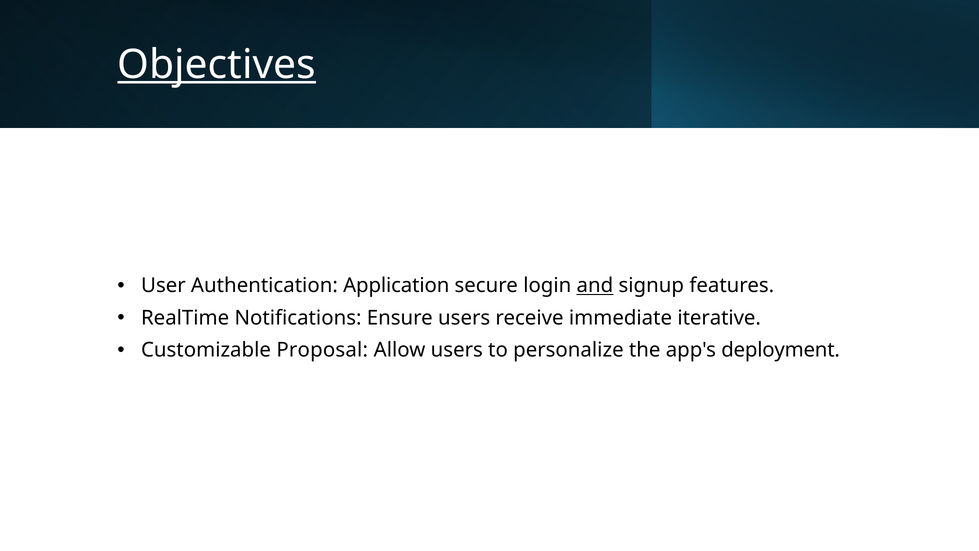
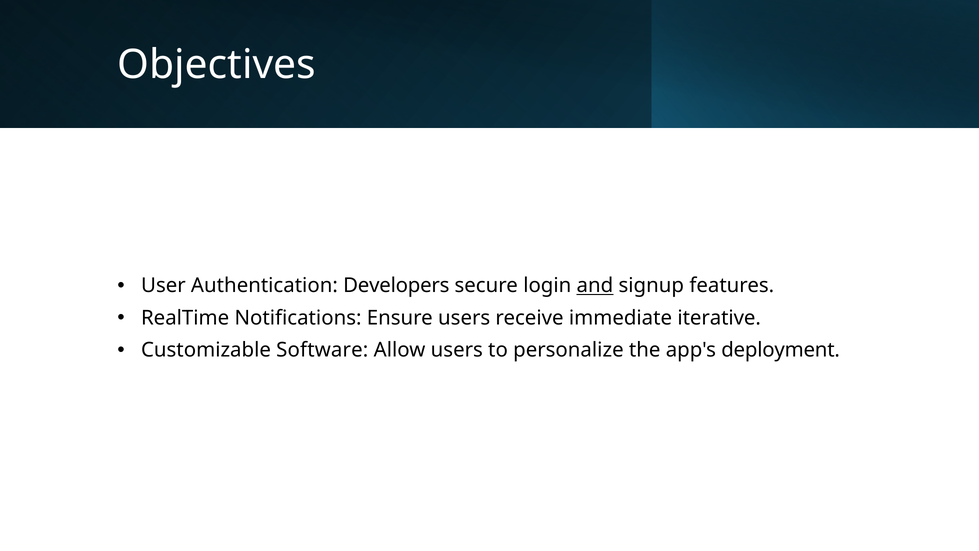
Objectives underline: present -> none
Application: Application -> Developers
Proposal: Proposal -> Software
